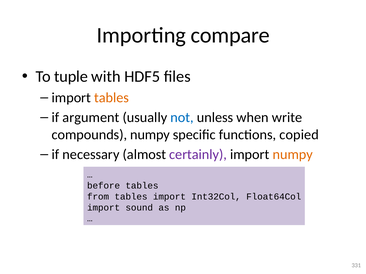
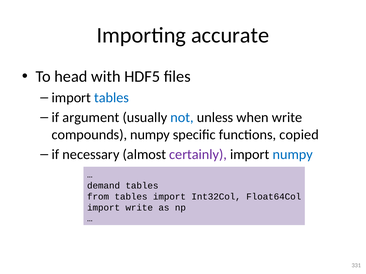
compare: compare -> accurate
tuple: tuple -> head
tables at (112, 98) colour: orange -> blue
numpy at (293, 155) colour: orange -> blue
before: before -> demand
import sound: sound -> write
